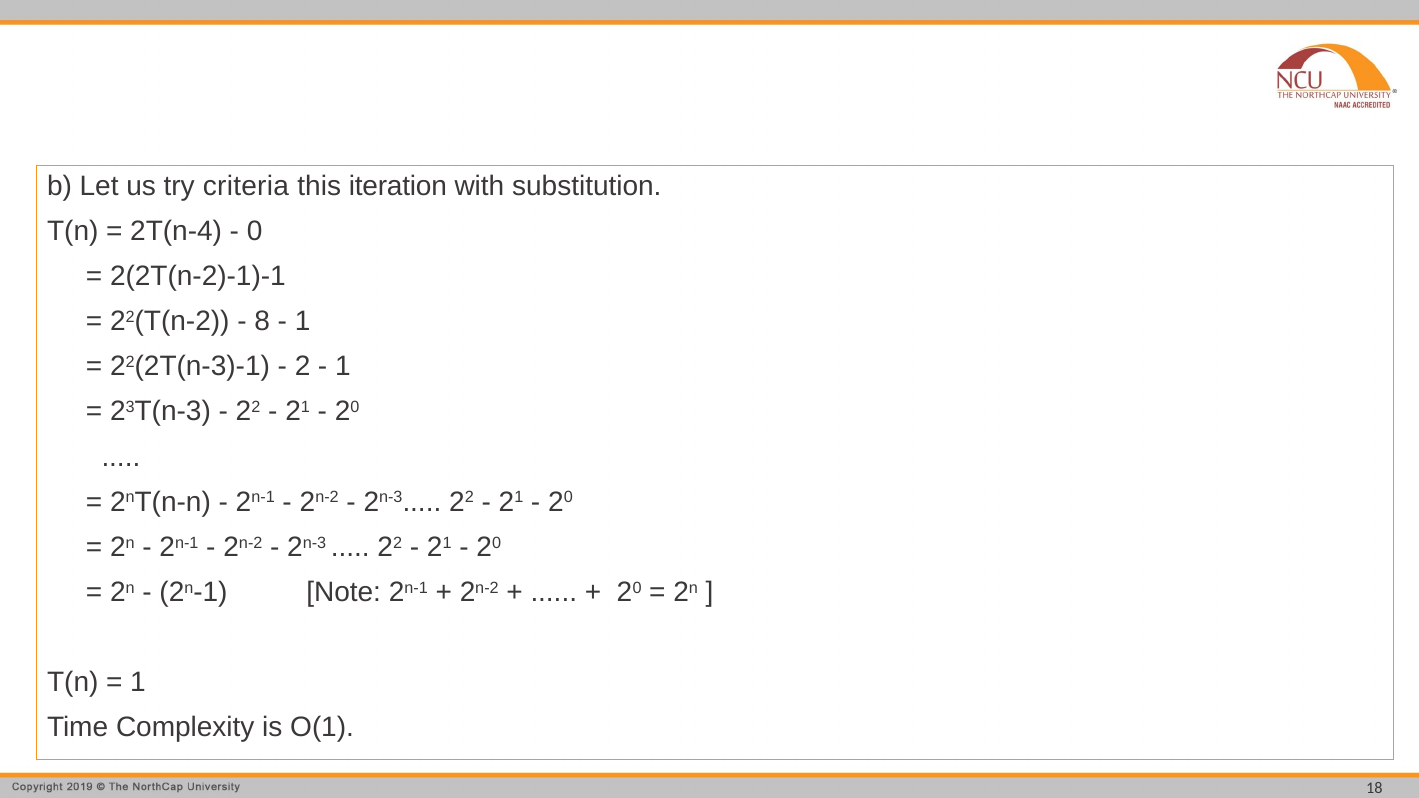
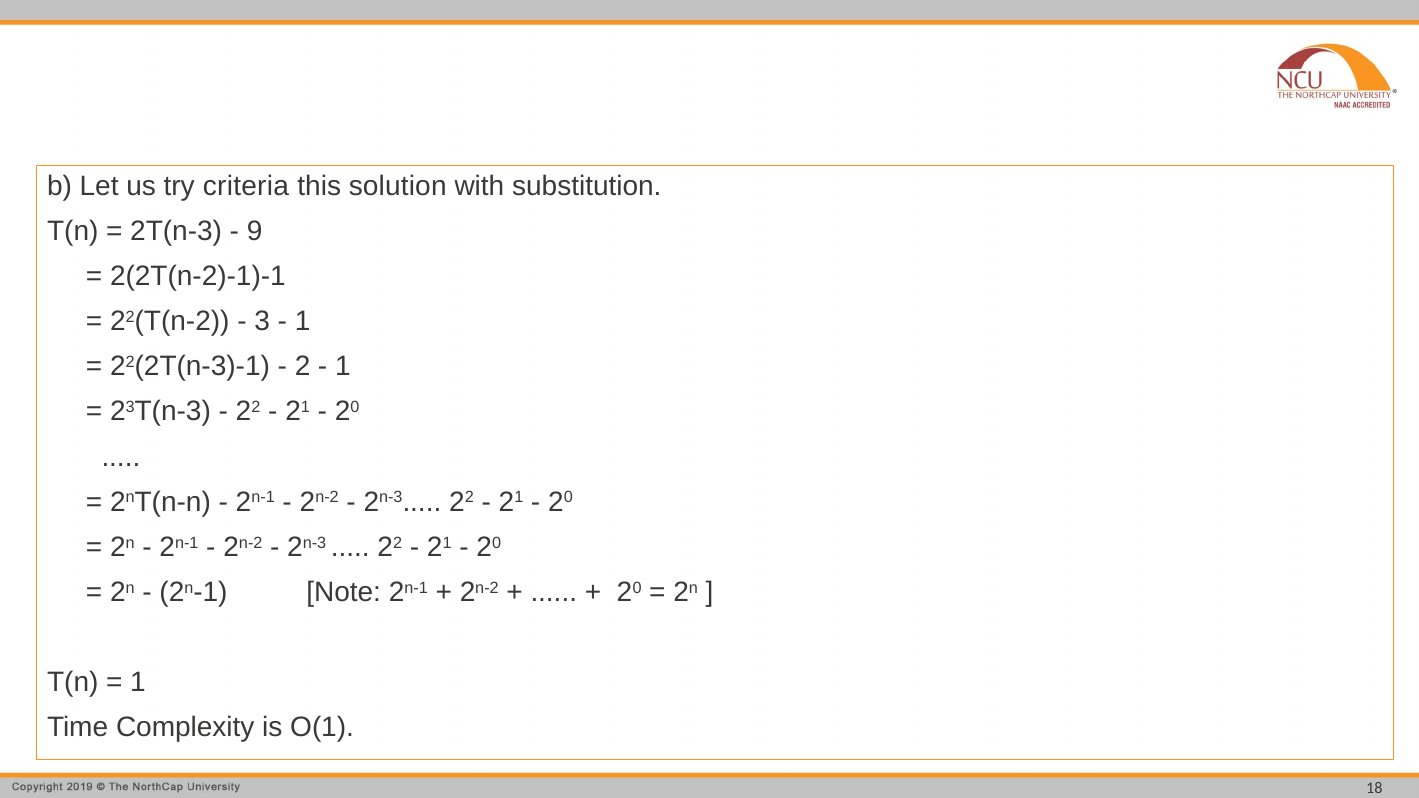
iteration: iteration -> solution
2T(n-4: 2T(n-4 -> 2T(n-3
0: 0 -> 9
8: 8 -> 3
